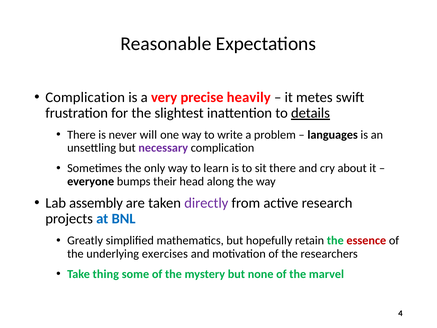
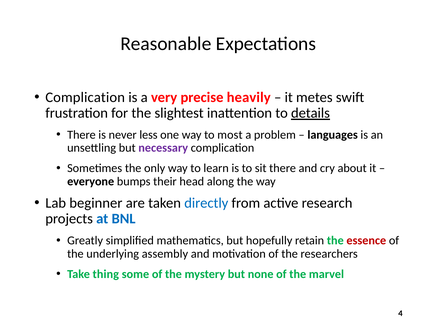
will: will -> less
write: write -> most
assembly: assembly -> beginner
directly colour: purple -> blue
exercises: exercises -> assembly
